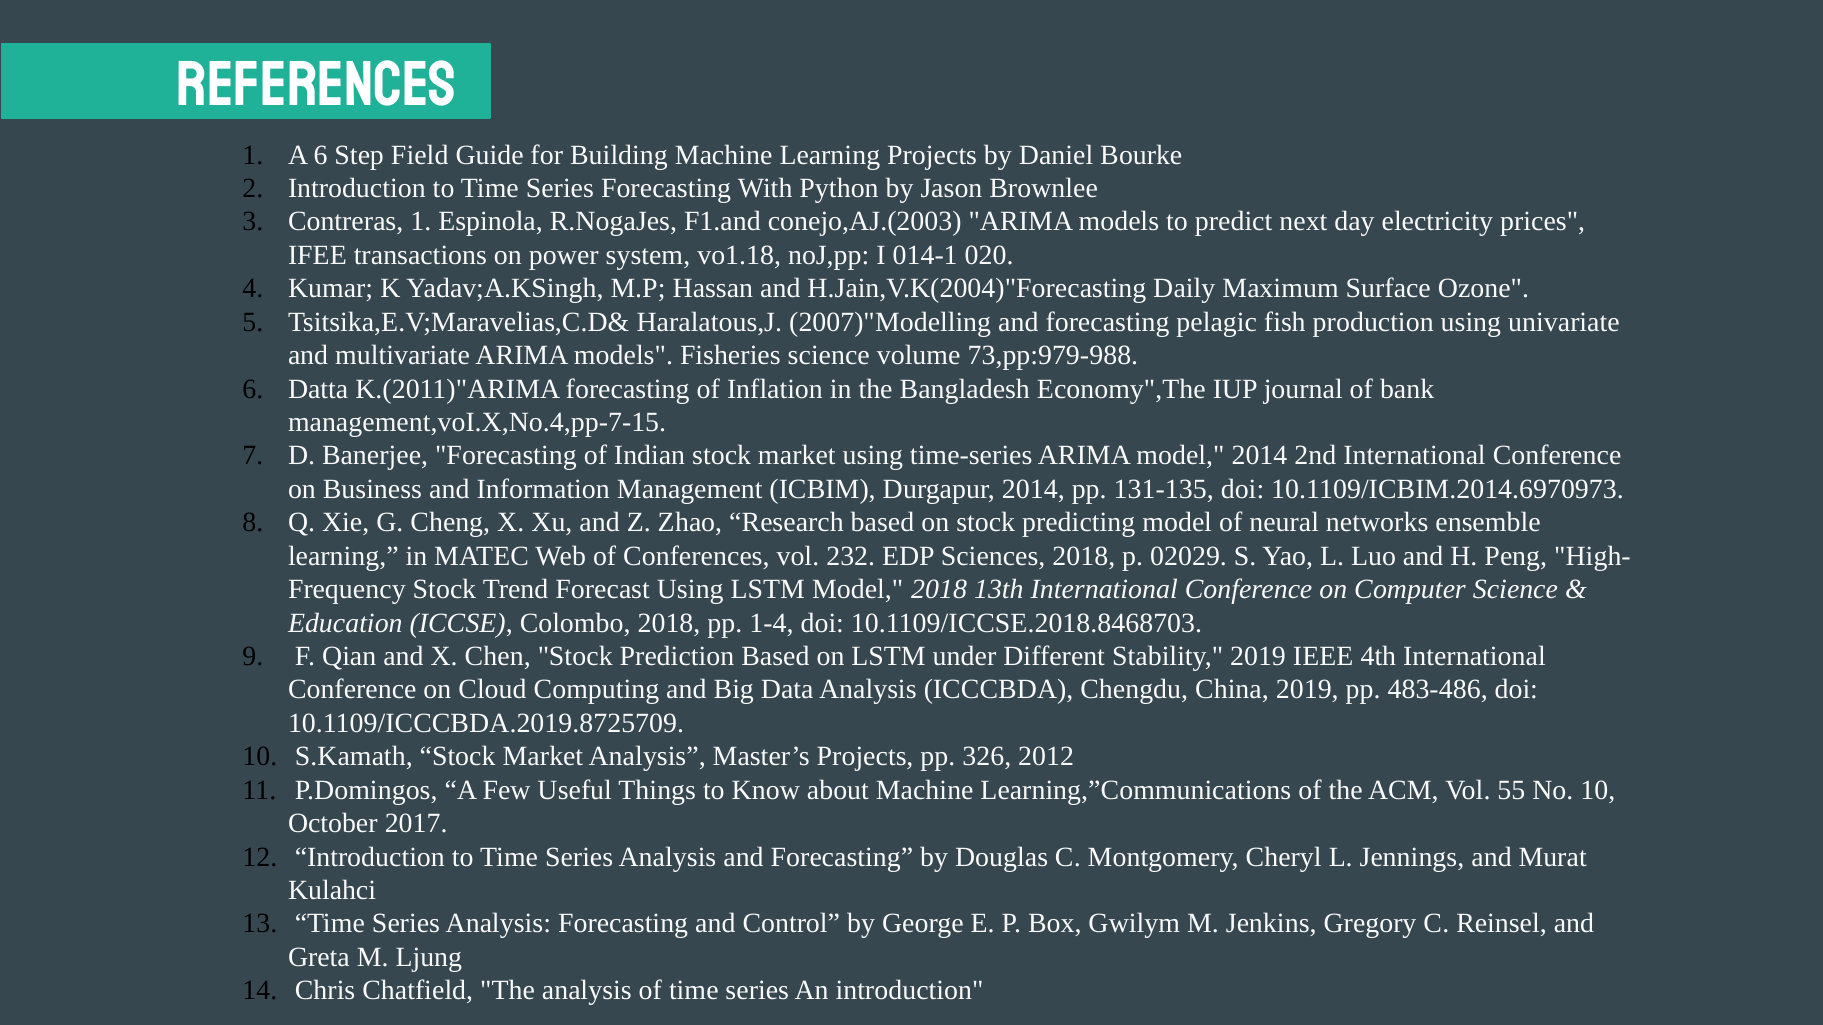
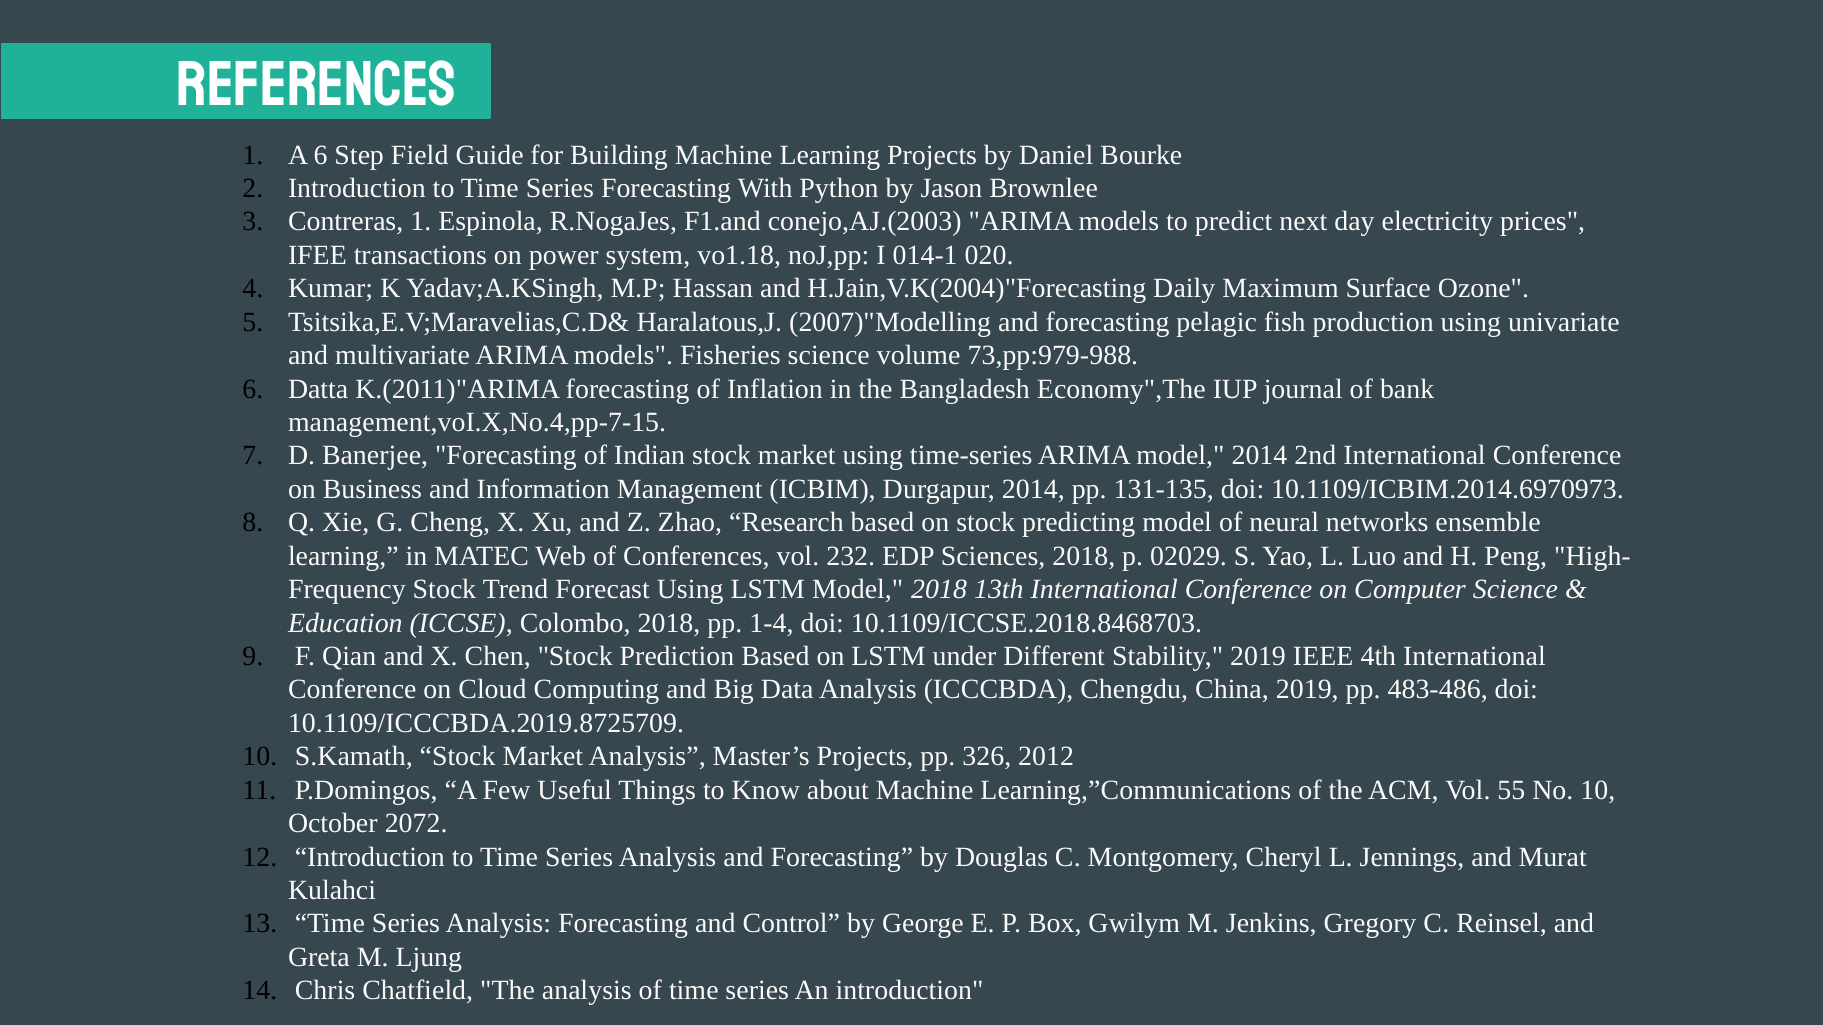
2017: 2017 -> 2072
